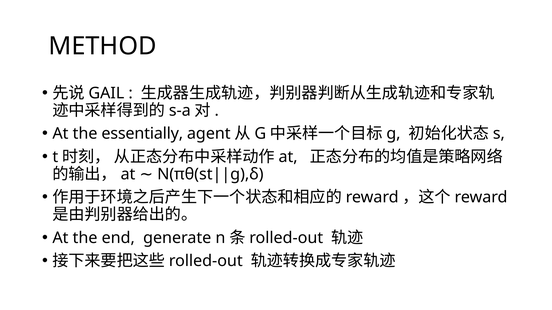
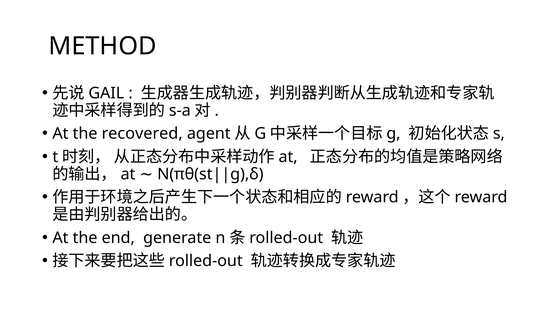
essentially: essentially -> recovered
